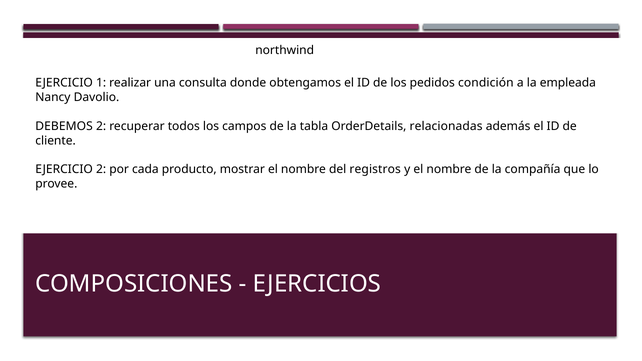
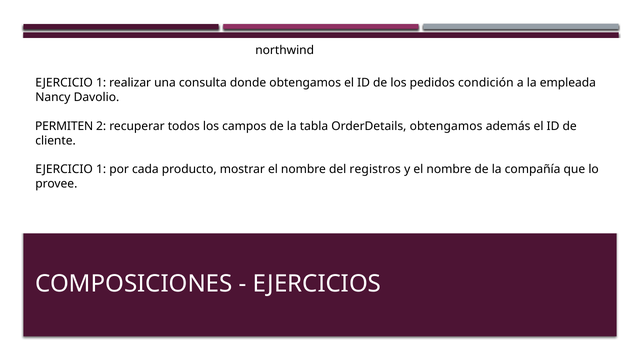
DEBEMOS: DEBEMOS -> PERMITEN
OrderDetails relacionadas: relacionadas -> obtengamos
2 at (101, 169): 2 -> 1
